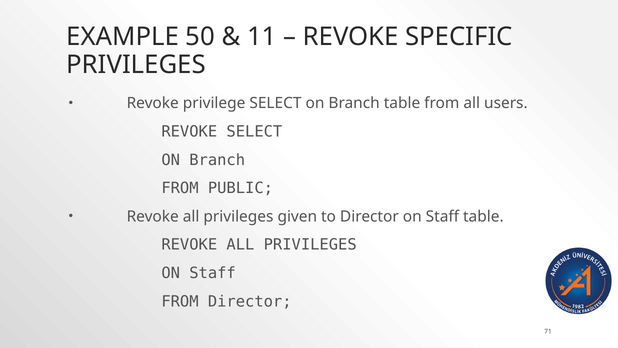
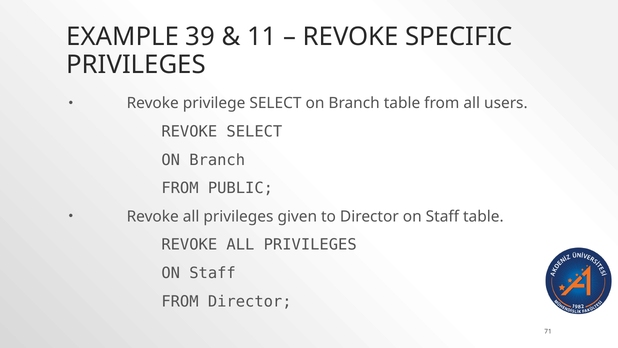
50: 50 -> 39
